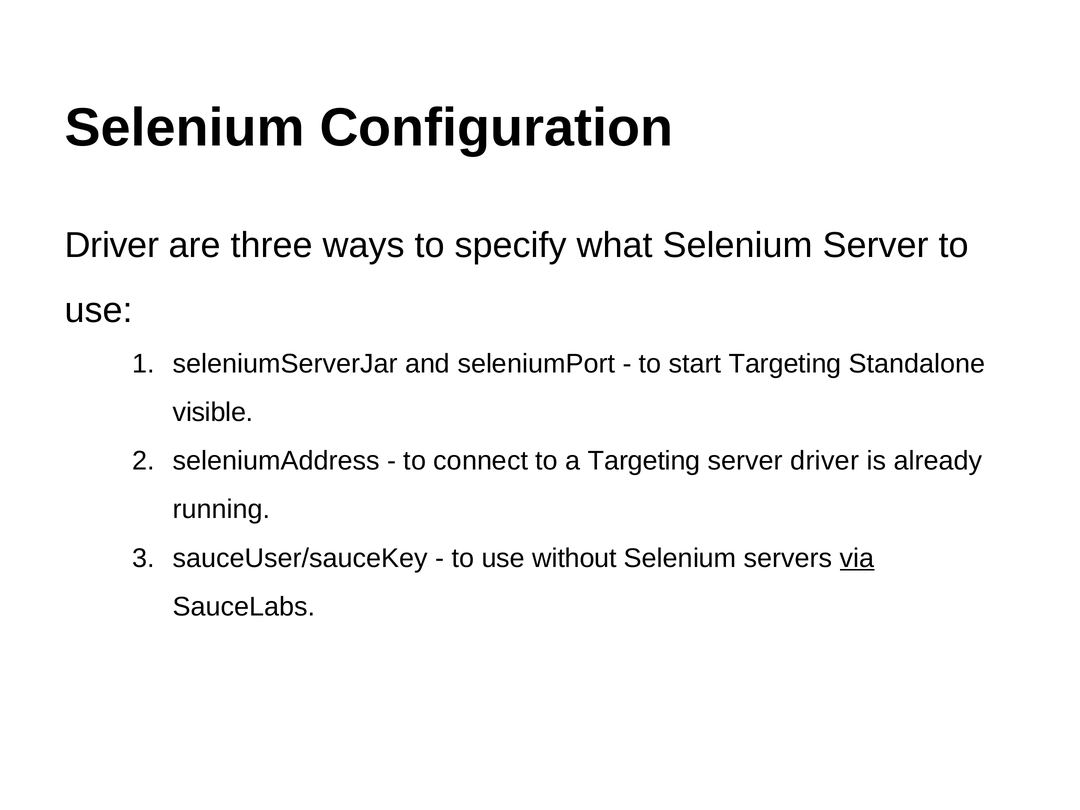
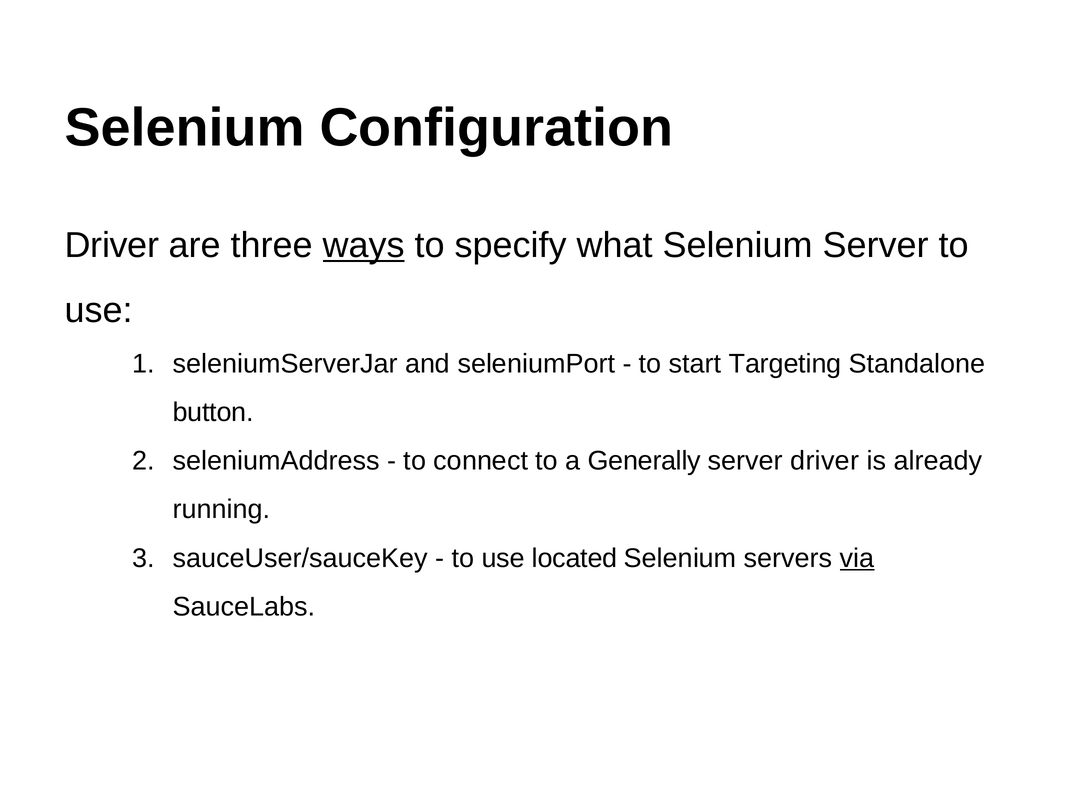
ways underline: none -> present
visible: visible -> button
a Targeting: Targeting -> Generally
without: without -> located
